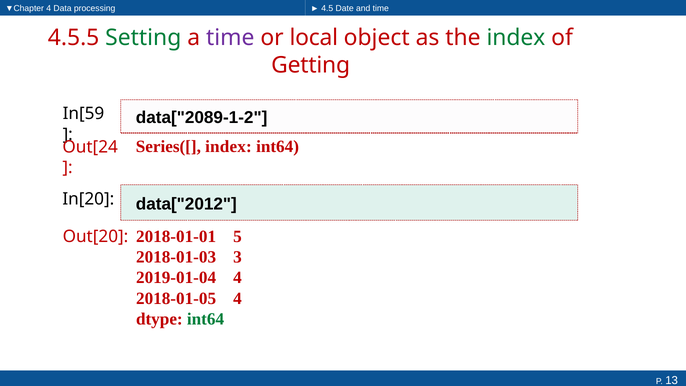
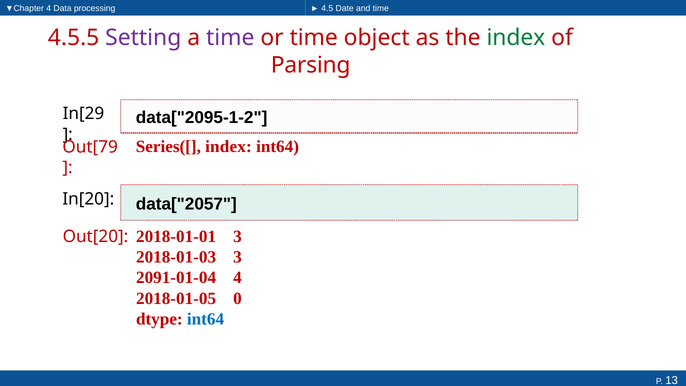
Setting colour: green -> purple
or local: local -> time
Getting: Getting -> Parsing
In[59: In[59 -> In[29
data["2089-1-2: data["2089-1-2 -> data["2095-1-2
Out[24: Out[24 -> Out[79
data["2012: data["2012 -> data["2057
2018-01-01 5: 5 -> 3
2019-01-04: 2019-01-04 -> 2091-01-04
2018-01-05 4: 4 -> 0
int64 at (206, 319) colour: green -> blue
